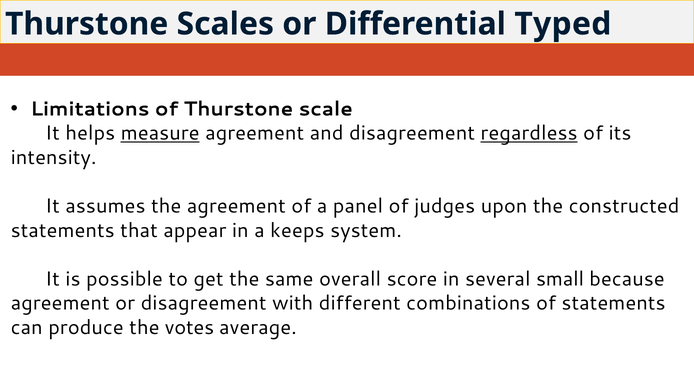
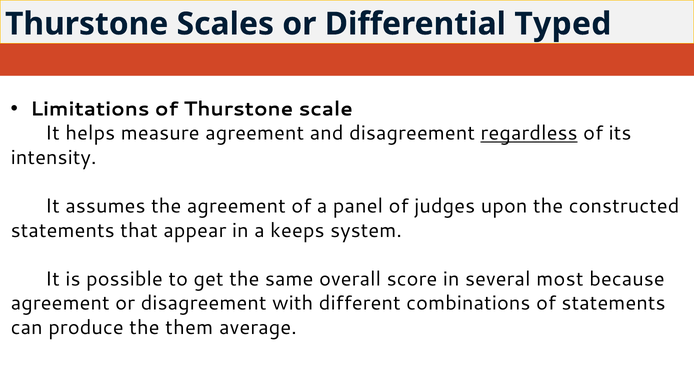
measure underline: present -> none
small: small -> most
votes: votes -> them
